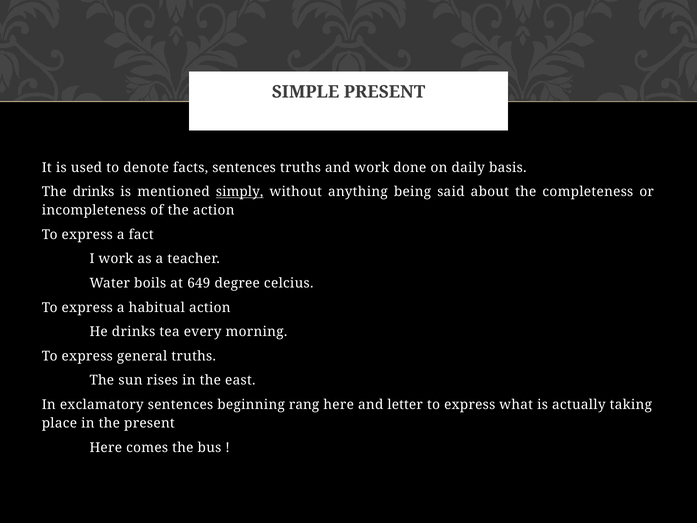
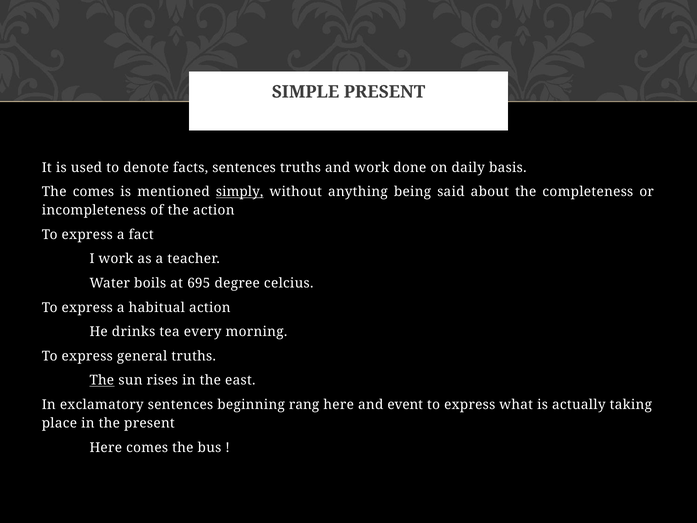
The drinks: drinks -> comes
649: 649 -> 695
The at (102, 380) underline: none -> present
letter: letter -> event
